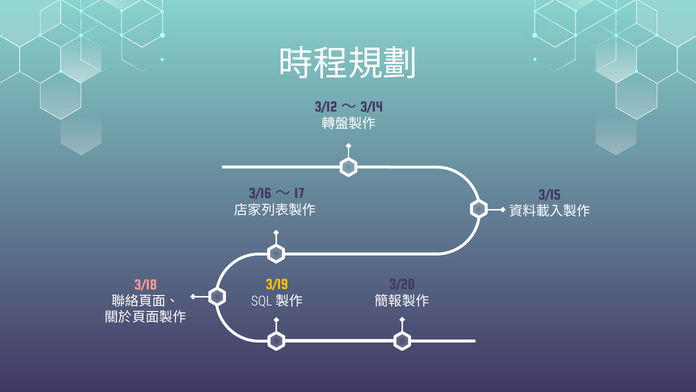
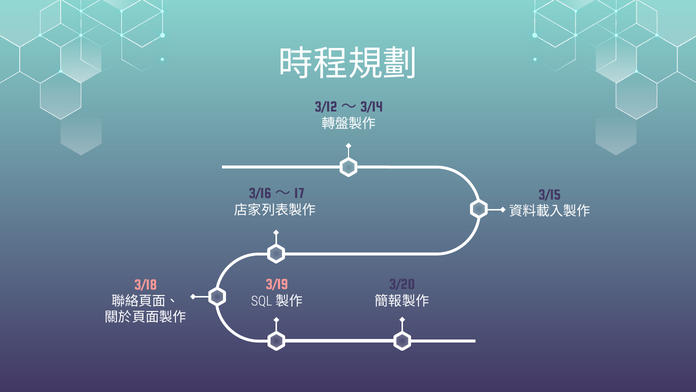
3/19 colour: yellow -> pink
